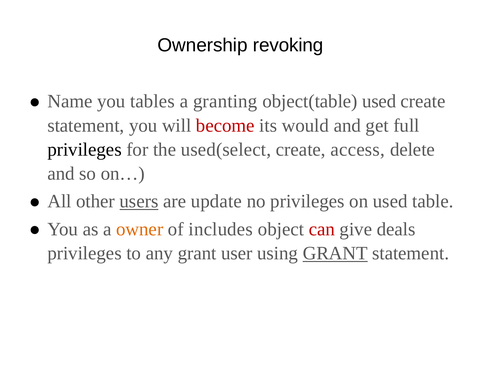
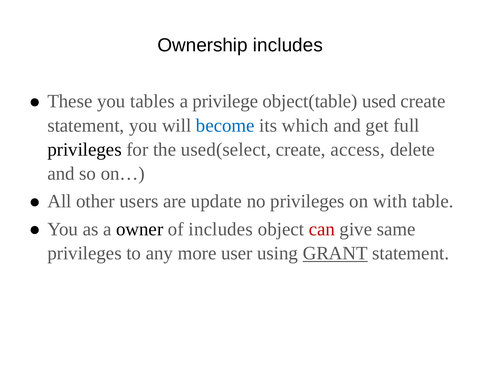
Ownership revoking: revoking -> includes
Name: Name -> These
granting: granting -> privilege
become colour: red -> blue
would: would -> which
users underline: present -> none
on used: used -> with
owner colour: orange -> black
deals: deals -> same
any grant: grant -> more
